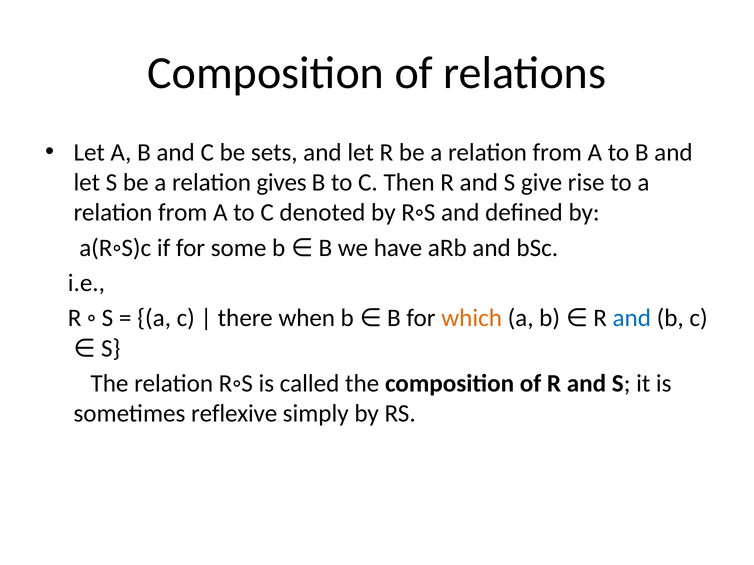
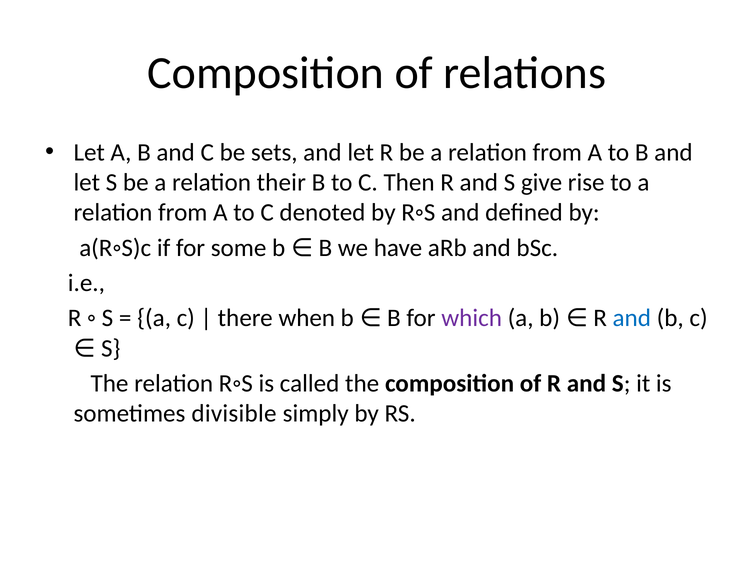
gives: gives -> their
which colour: orange -> purple
reflexive: reflexive -> divisible
